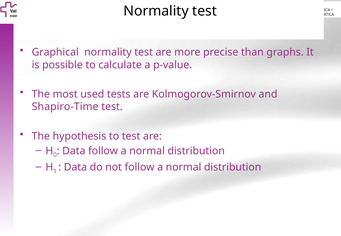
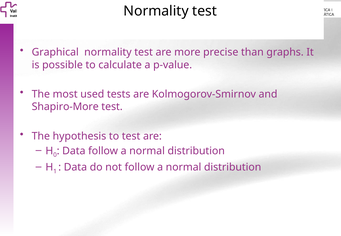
Shapiro-Time: Shapiro-Time -> Shapiro-More
